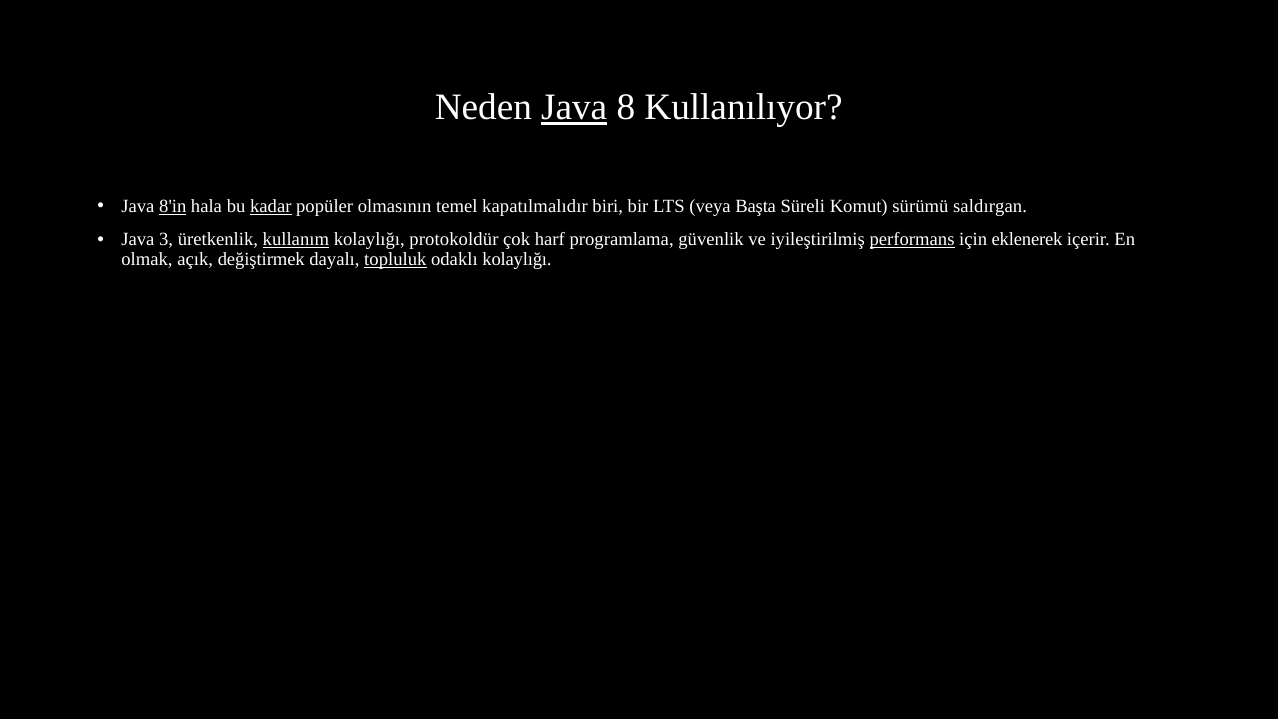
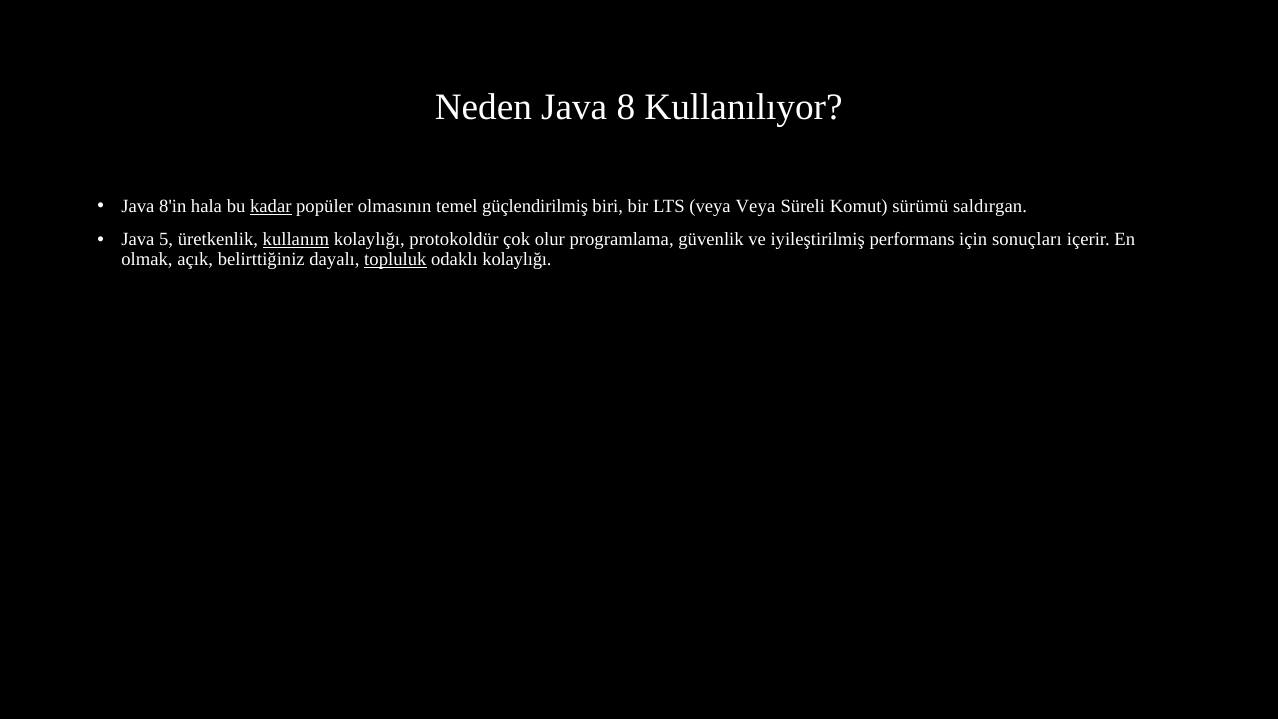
Java at (574, 107) underline: present -> none
8'in underline: present -> none
kapatılmalıdır: kapatılmalıdır -> güçlendirilmiş
veya Başta: Başta -> Veya
3: 3 -> 5
harf: harf -> olur
performans underline: present -> none
eklenerek: eklenerek -> sonuçları
değiştirmek: değiştirmek -> belirttiğiniz
